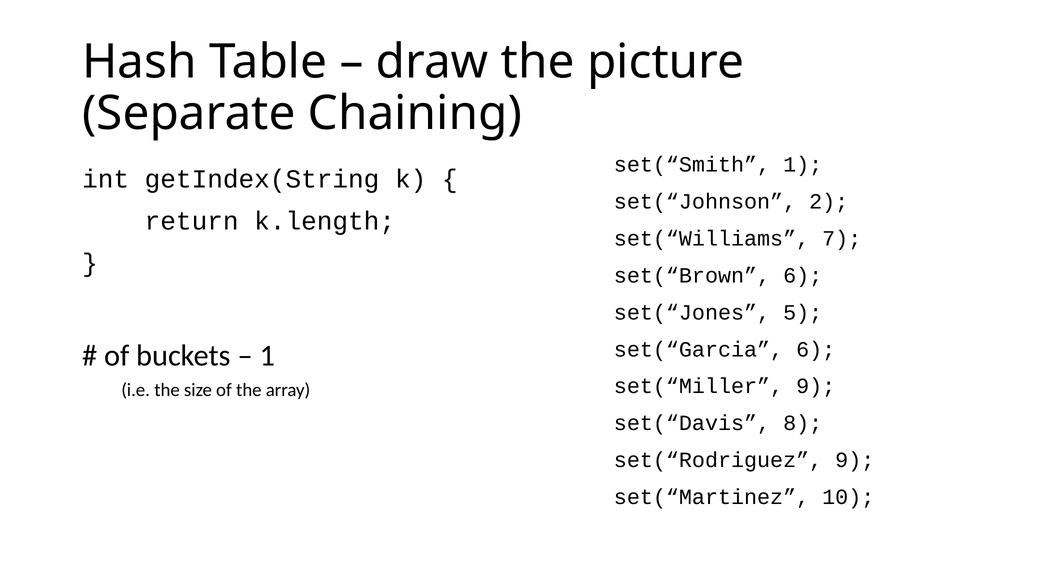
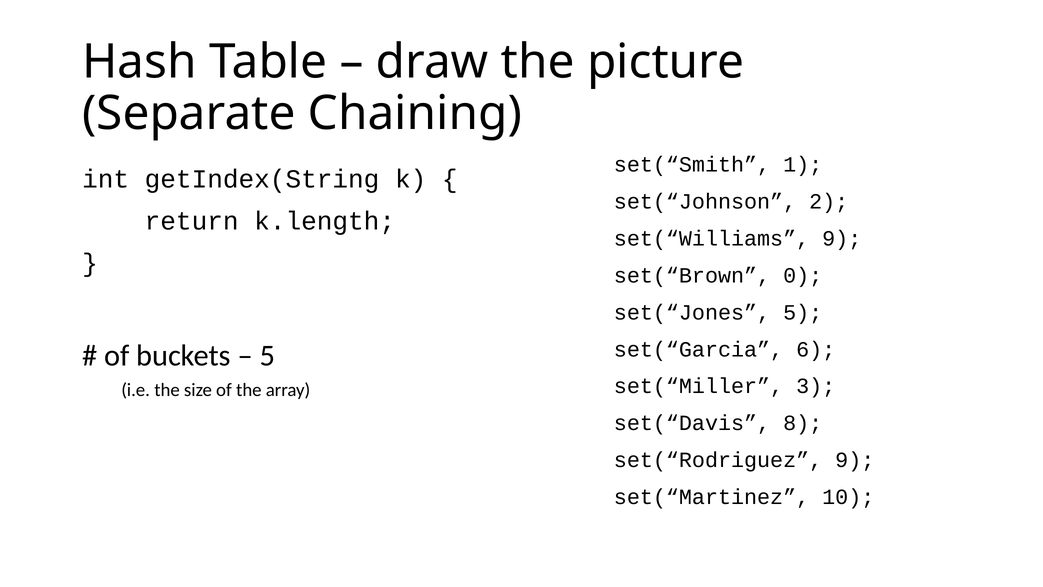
set(“Williams 7: 7 -> 9
set(“Brown 6: 6 -> 0
1 at (267, 356): 1 -> 5
set(“Miller 9: 9 -> 3
